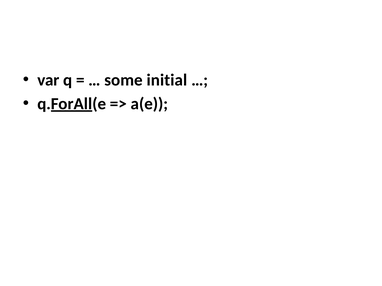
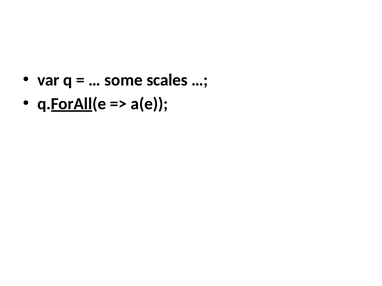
initial: initial -> scales
